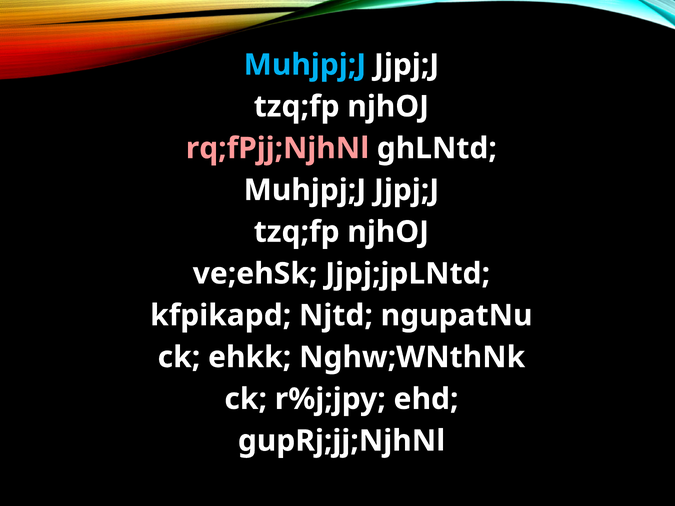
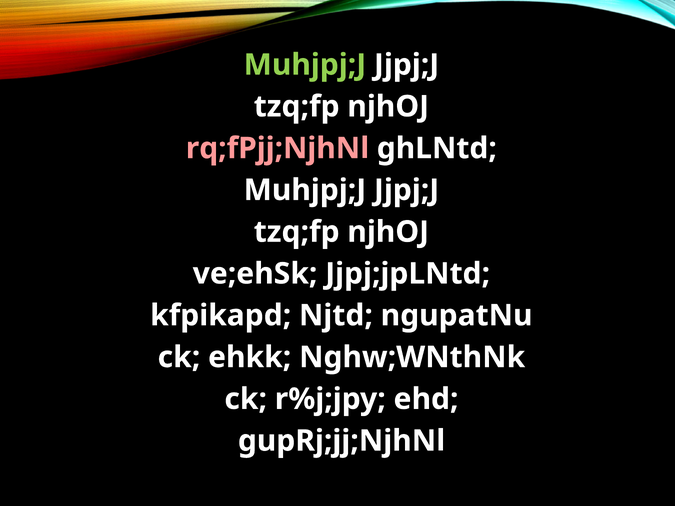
Muhjpj;J at (305, 65) colour: light blue -> light green
